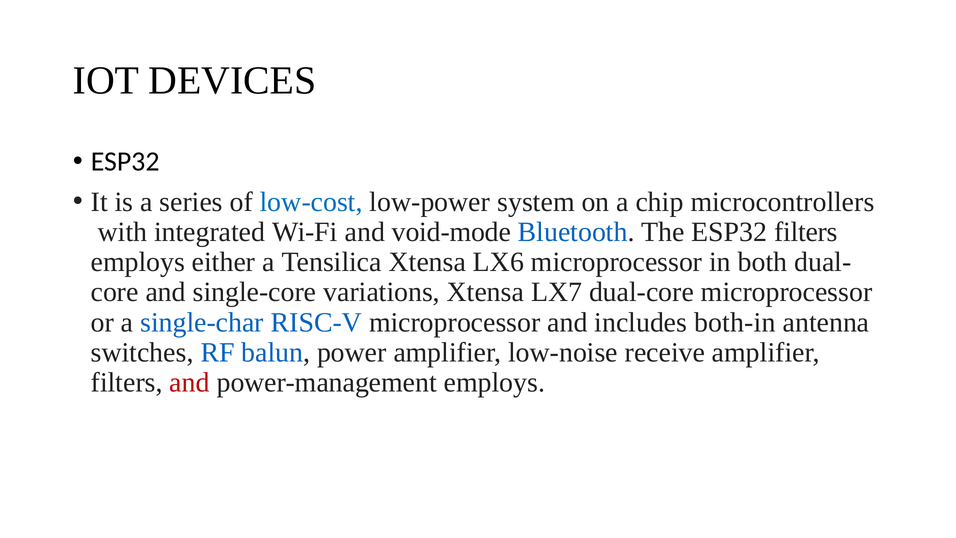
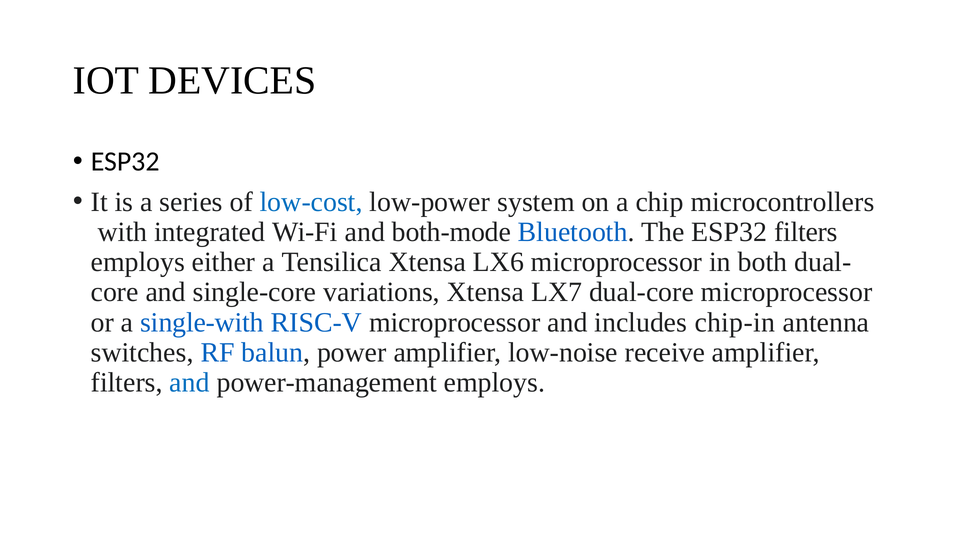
void-mode: void-mode -> both-mode
single-char: single-char -> single-with
both-in: both-in -> chip-in
and at (190, 382) colour: red -> blue
